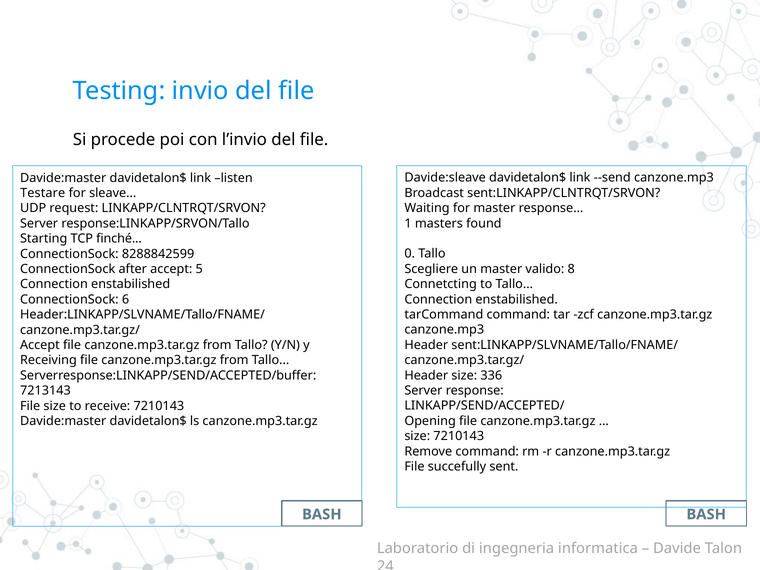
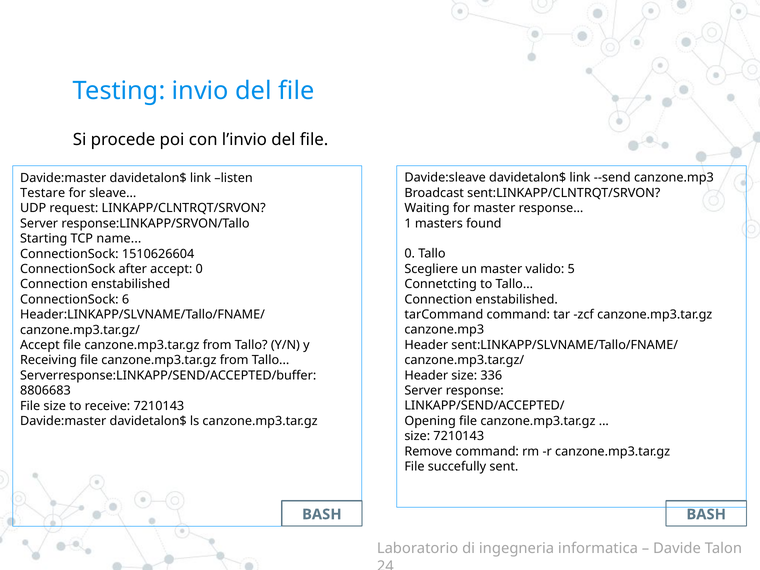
finché: finché -> name
8288842599: 8288842599 -> 1510626604
8: 8 -> 5
accept 5: 5 -> 0
7213143: 7213143 -> 8806683
